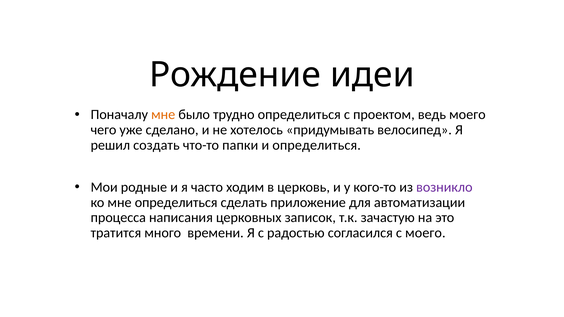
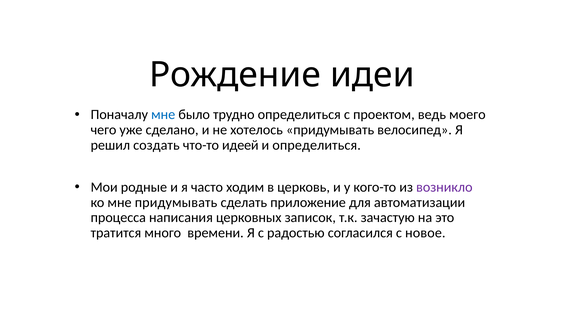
мне at (163, 115) colour: orange -> blue
папки: папки -> идеей
мне определиться: определиться -> придумывать
с моего: моего -> новое
